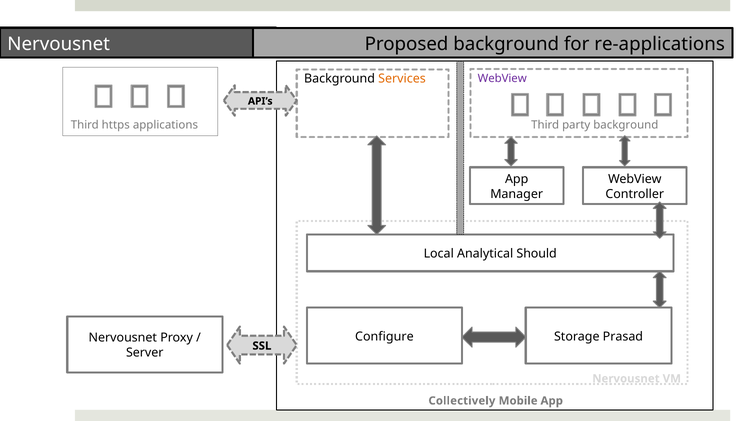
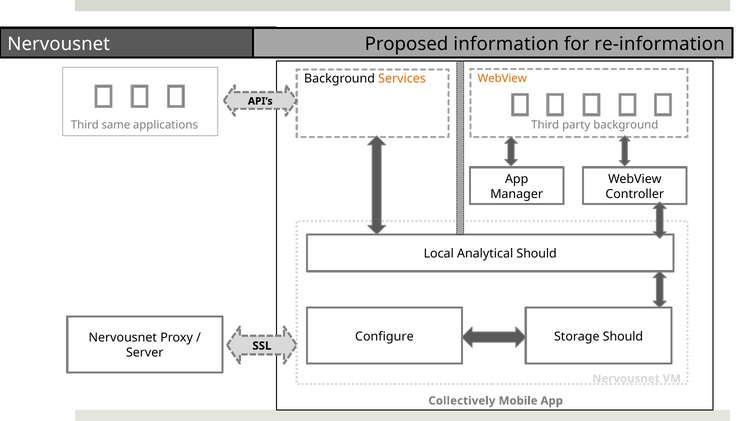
Proposed background: background -> information
re-applications: re-applications -> re-information
WebView at (502, 78) colour: purple -> orange
https: https -> same
Storage Prasad: Prasad -> Should
